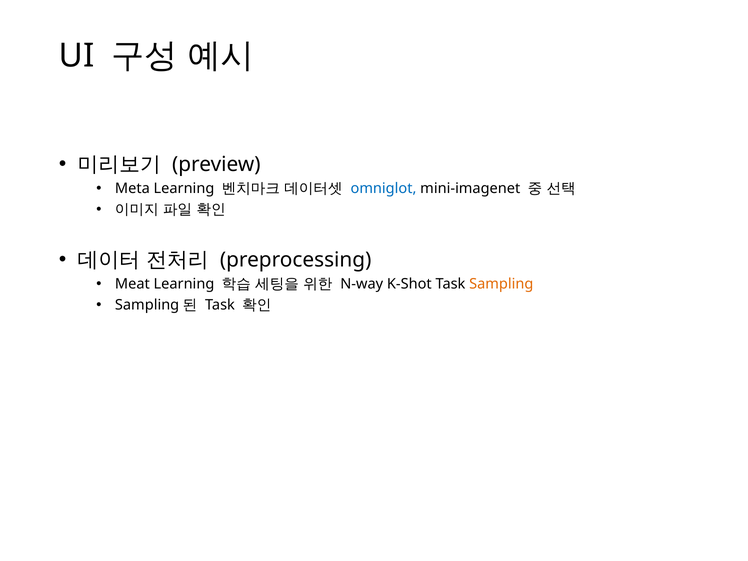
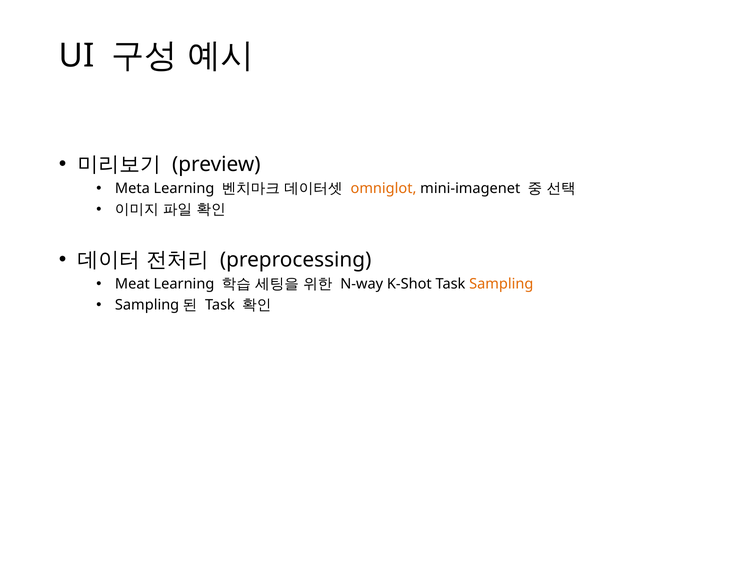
omniglot colour: blue -> orange
